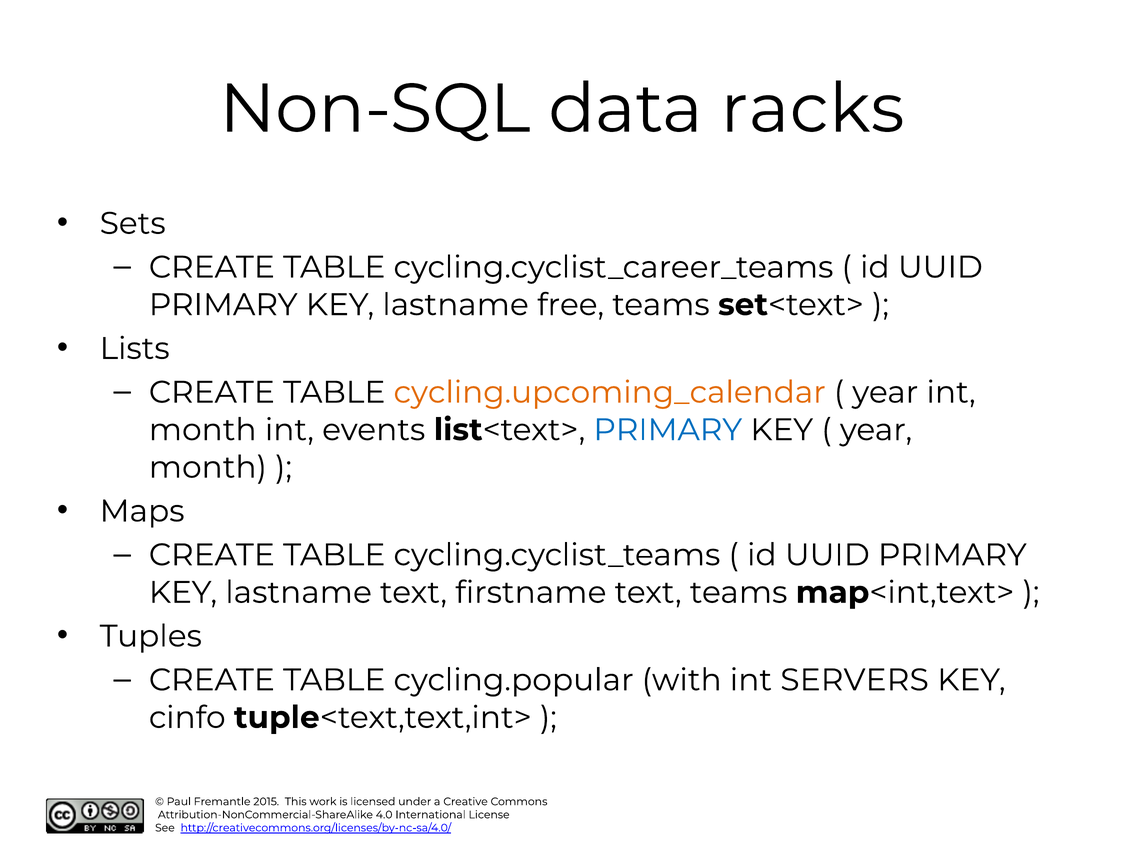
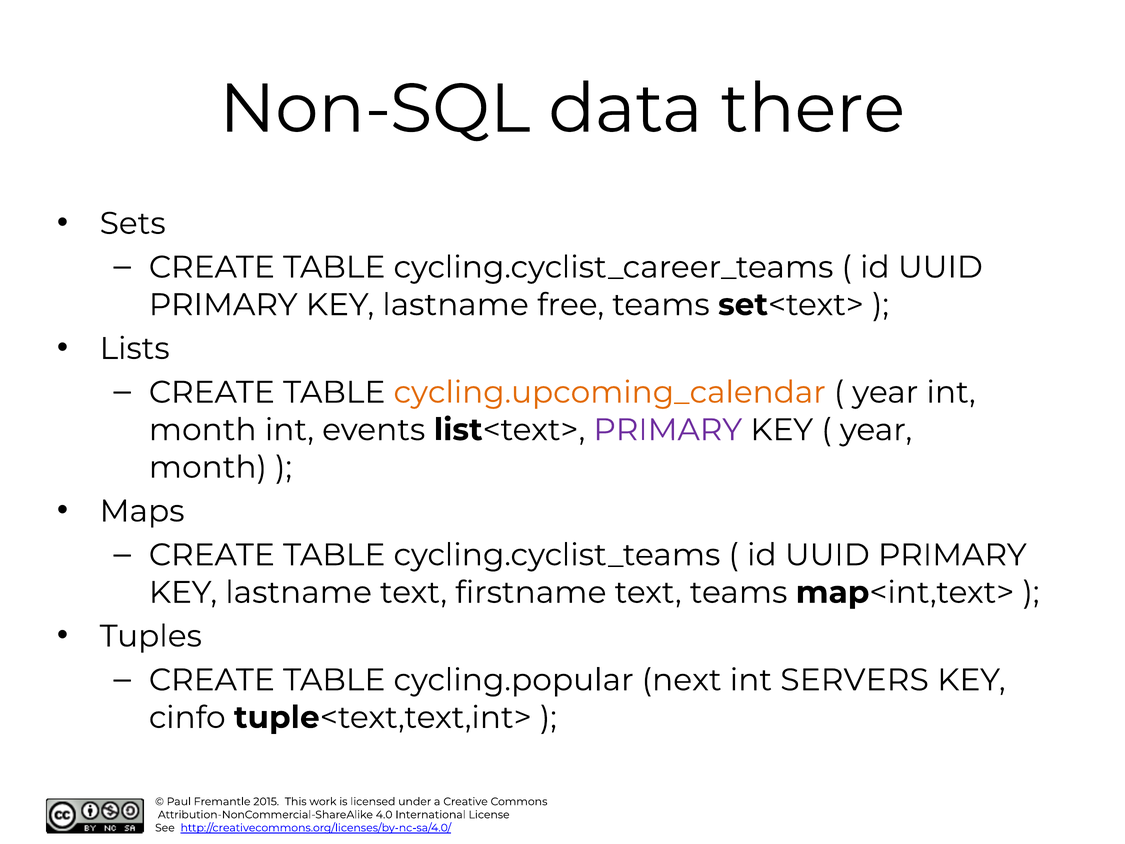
racks: racks -> there
PRIMARY at (668, 430) colour: blue -> purple
with: with -> next
